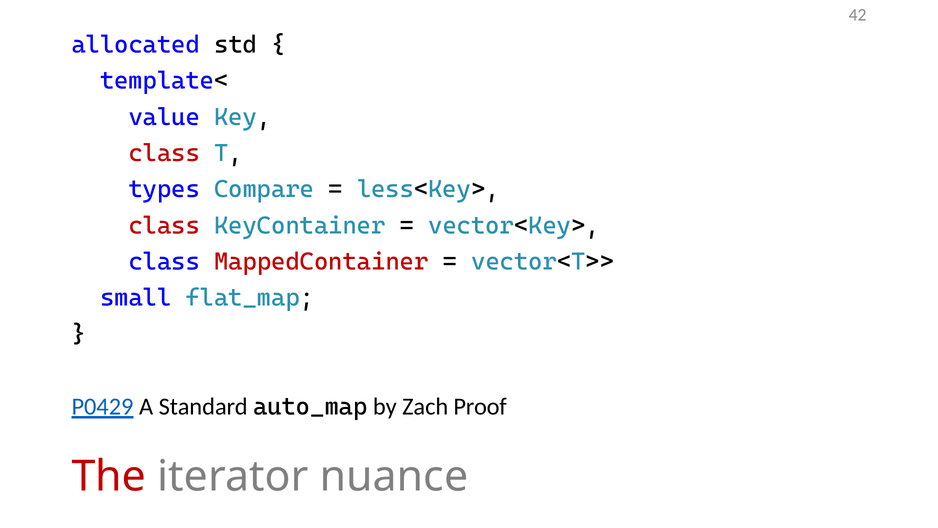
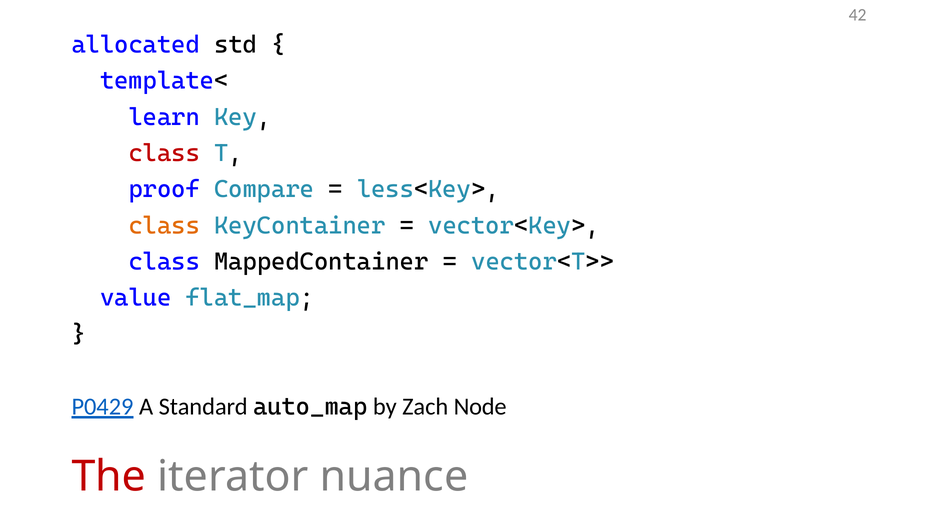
value: value -> learn
types: types -> proof
class at (164, 225) colour: red -> orange
MappedContainer colour: red -> black
small: small -> value
Proof: Proof -> Node
